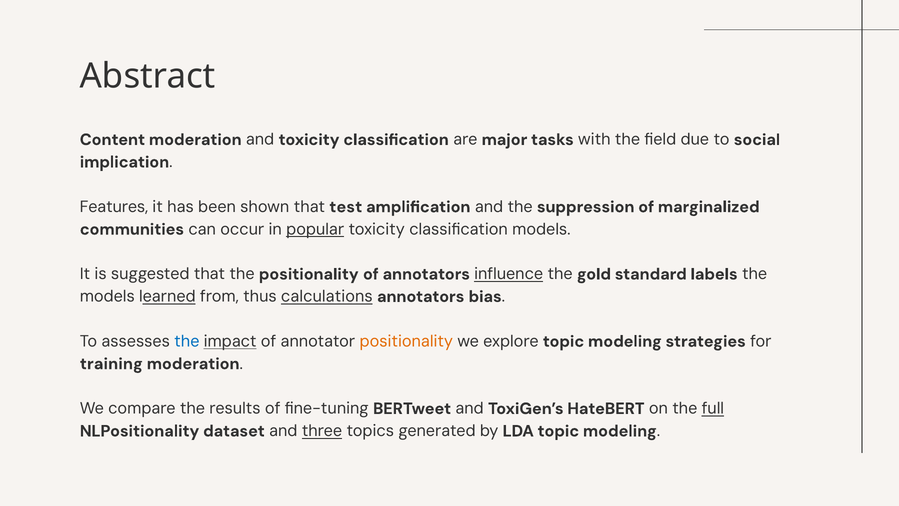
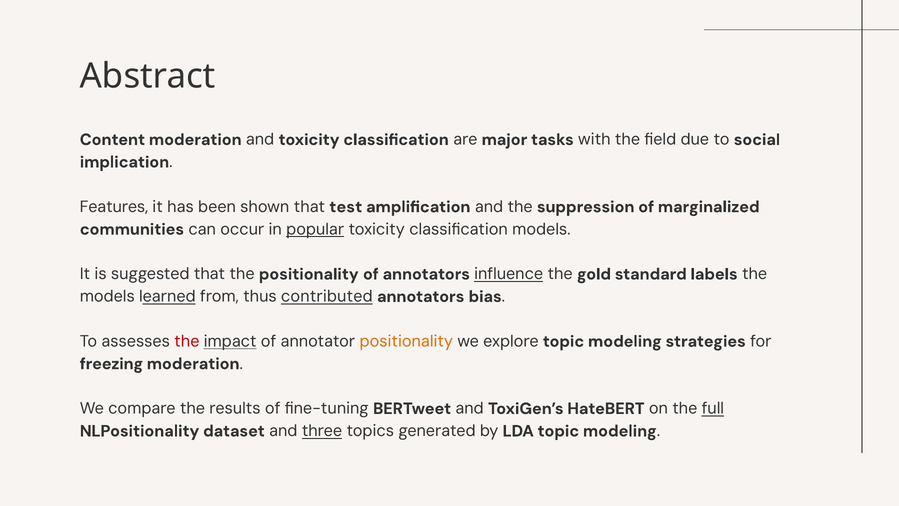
calculations: calculations -> contributed
the at (187, 341) colour: blue -> red
training: training -> freezing
